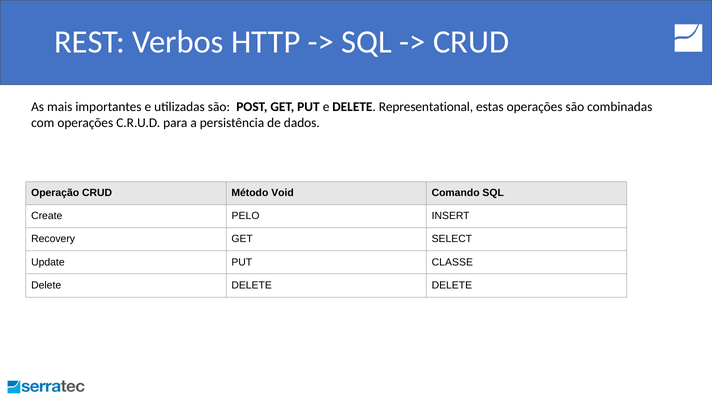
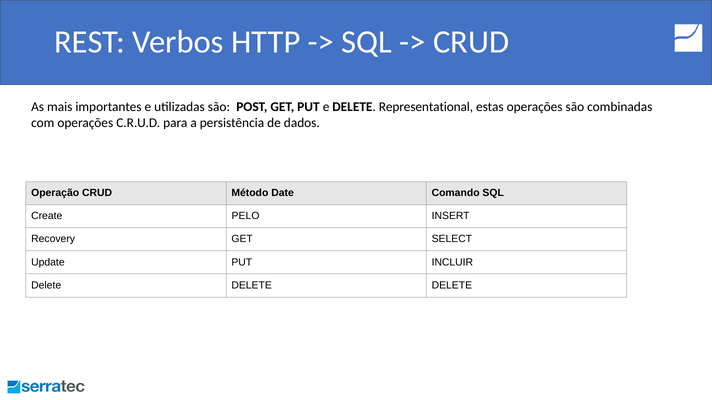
Void: Void -> Date
CLASSE: CLASSE -> INCLUIR
